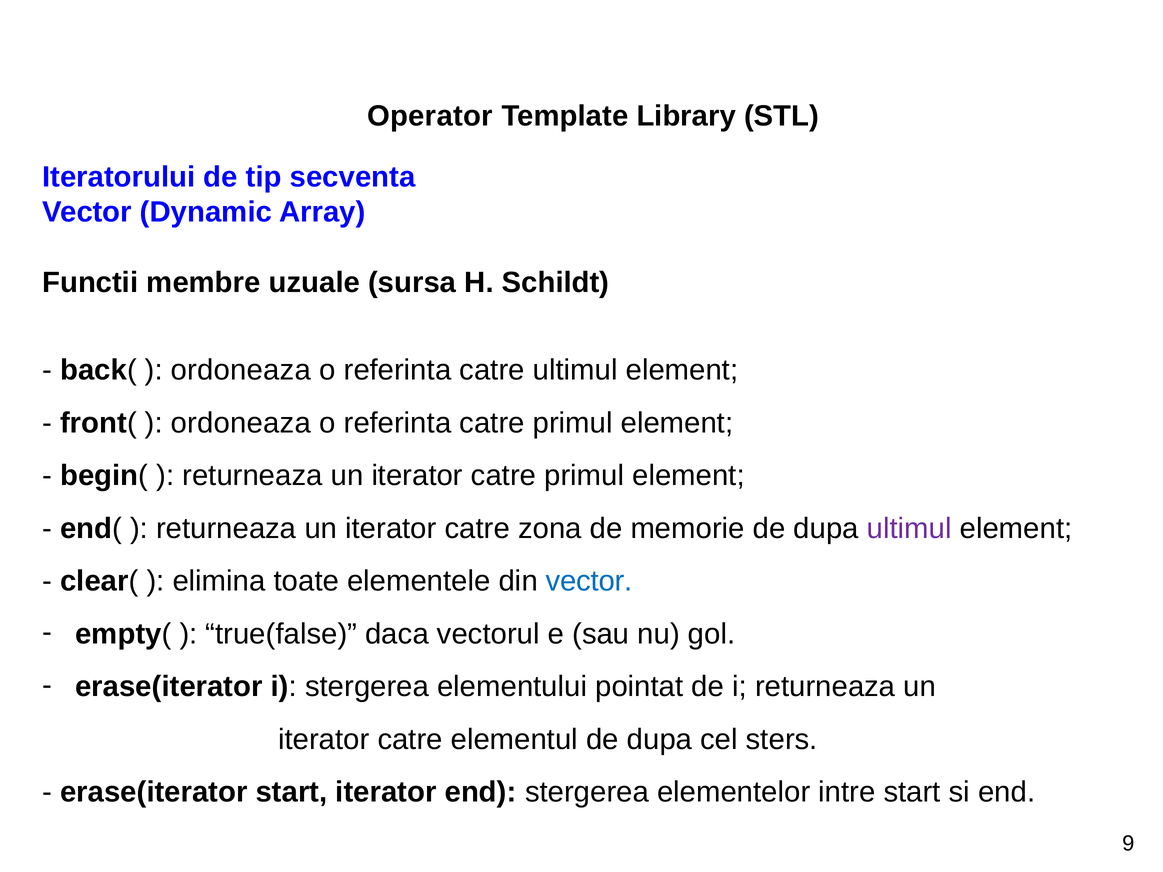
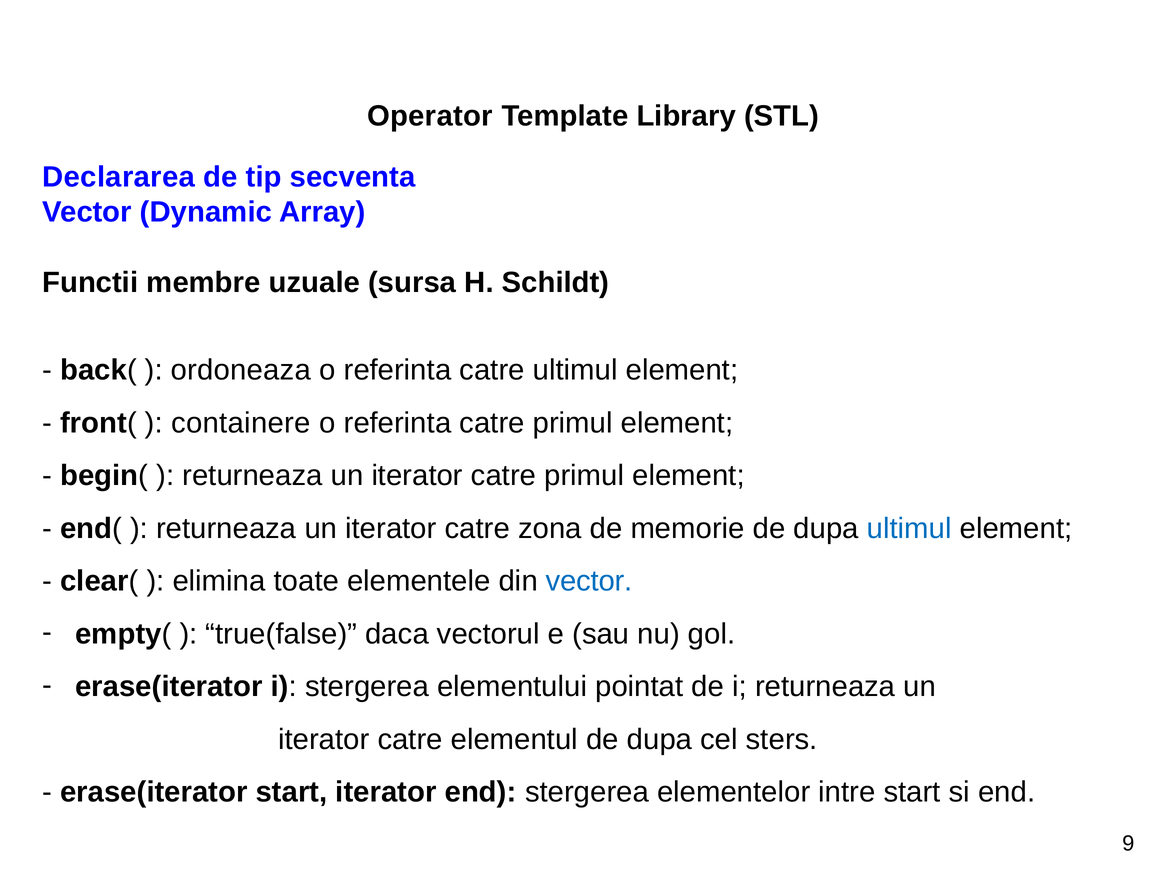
Iteratorului: Iteratorului -> Declararea
ordoneaza at (241, 423): ordoneaza -> containere
ultimul at (909, 529) colour: purple -> blue
